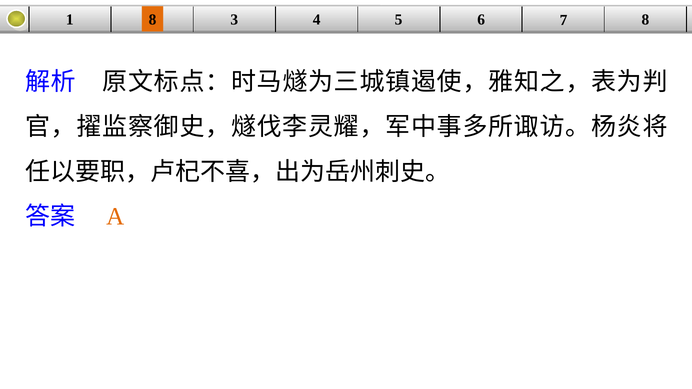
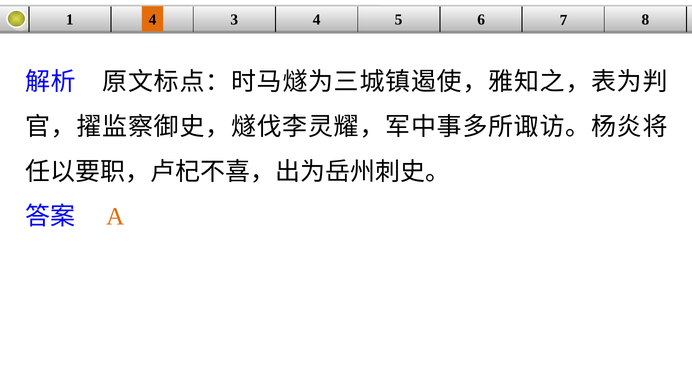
1 8: 8 -> 4
